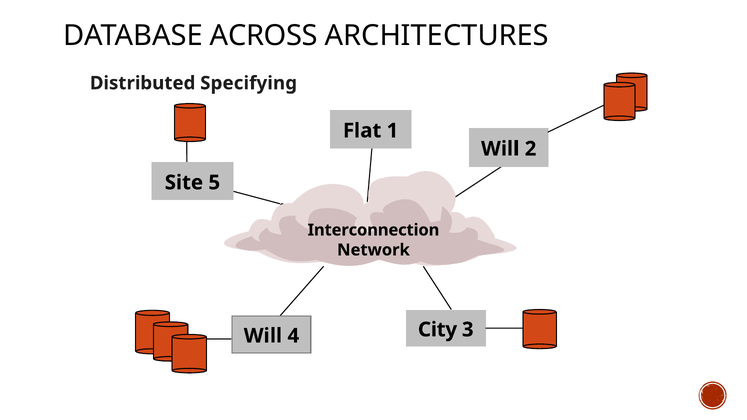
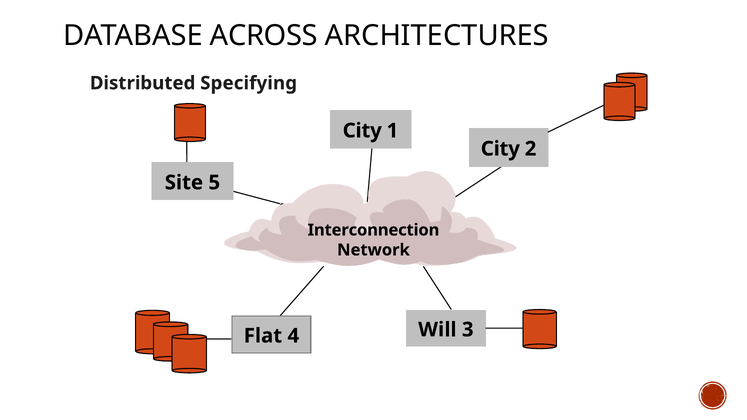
Flat at (362, 131): Flat -> City
Will at (500, 149): Will -> City
City: City -> Will
Will at (263, 336): Will -> Flat
